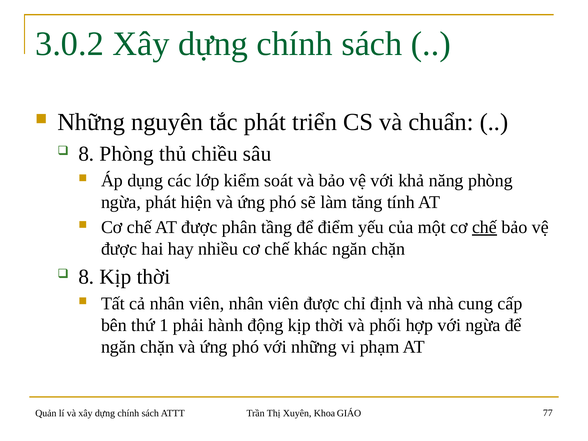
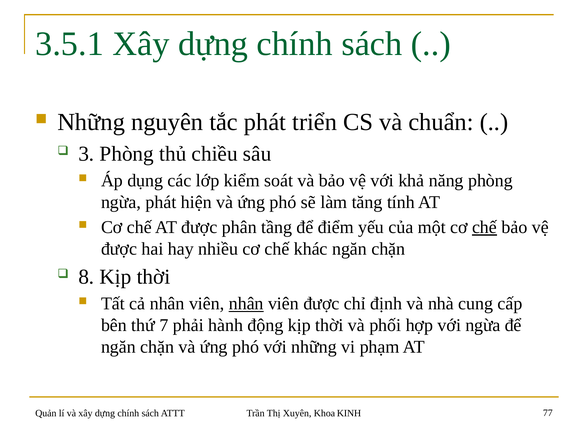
3.0.2: 3.0.2 -> 3.5.1
8 at (86, 154): 8 -> 3
nhân at (246, 304) underline: none -> present
1: 1 -> 7
GIÁO: GIÁO -> KINH
